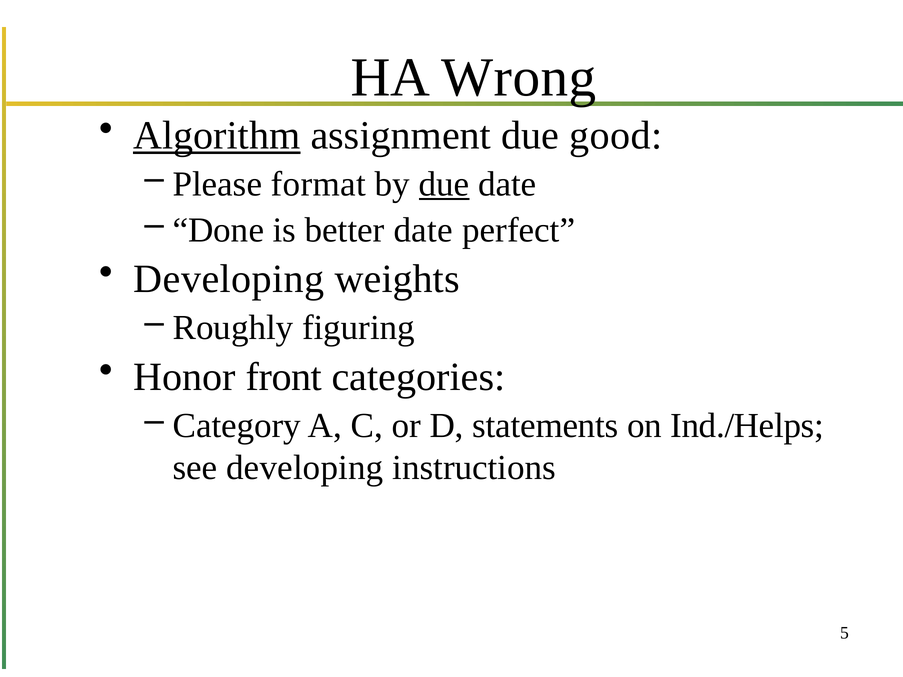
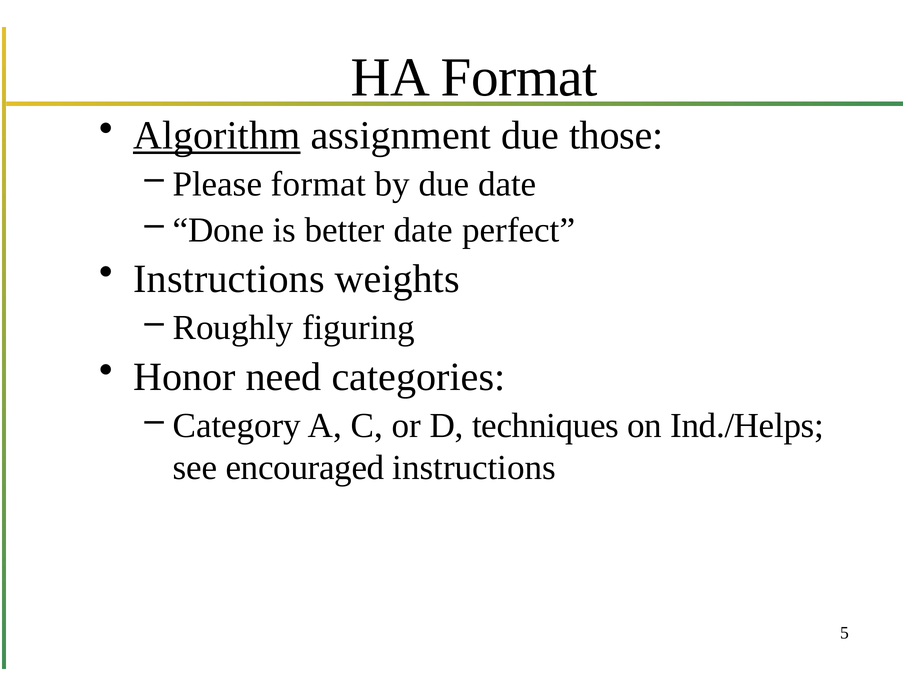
HA Wrong: Wrong -> Format
good: good -> those
due at (444, 184) underline: present -> none
Developing at (229, 279): Developing -> Instructions
front: front -> need
statements: statements -> techniques
see developing: developing -> encouraged
